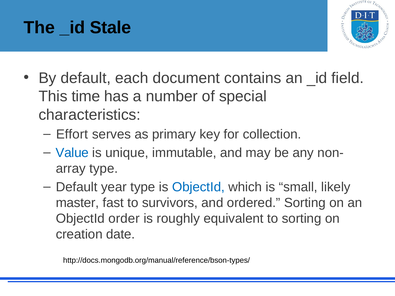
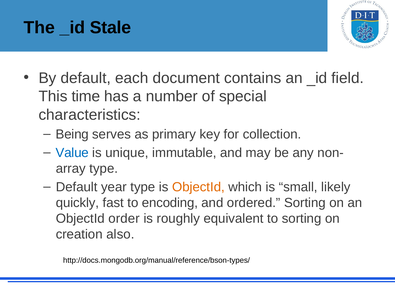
Effort: Effort -> Being
ObjectId at (198, 187) colour: blue -> orange
master: master -> quickly
survivors: survivors -> encoding
date: date -> also
